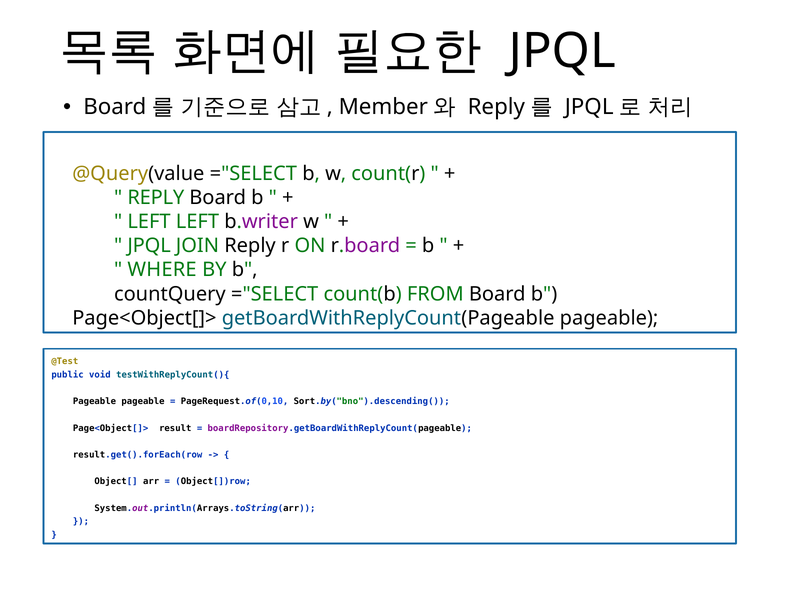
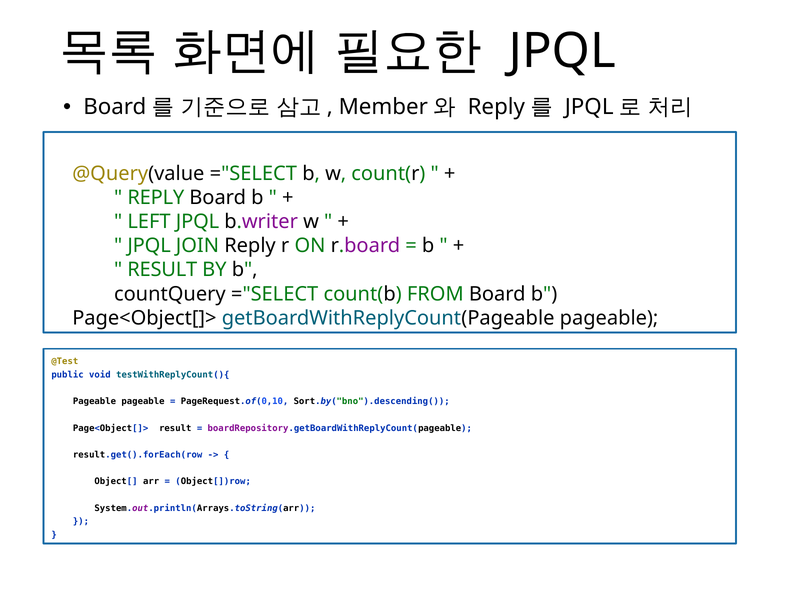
LEFT LEFT: LEFT -> JPQL
WHERE at (162, 270): WHERE -> RESULT
